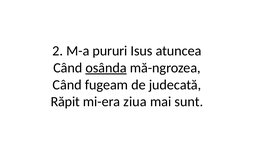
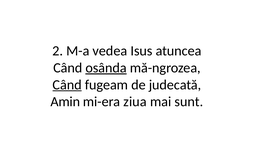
pururi: pururi -> vedea
Când at (67, 85) underline: none -> present
Răpit: Răpit -> Amin
